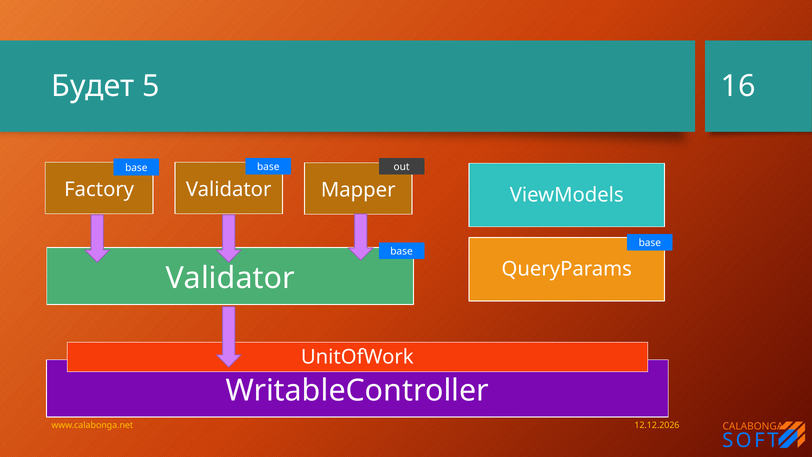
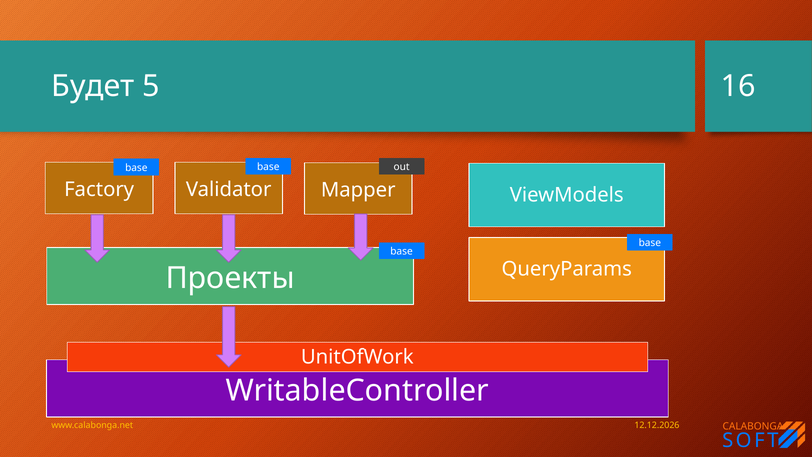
Validator at (230, 278): Validator -> Проекты
